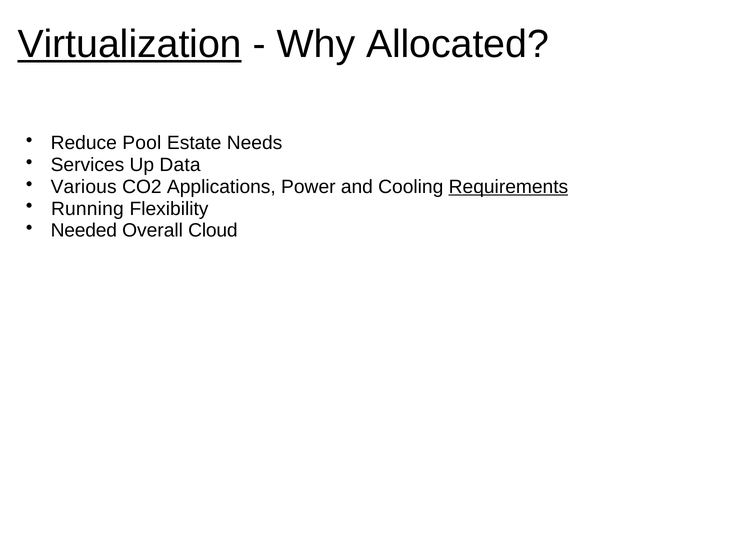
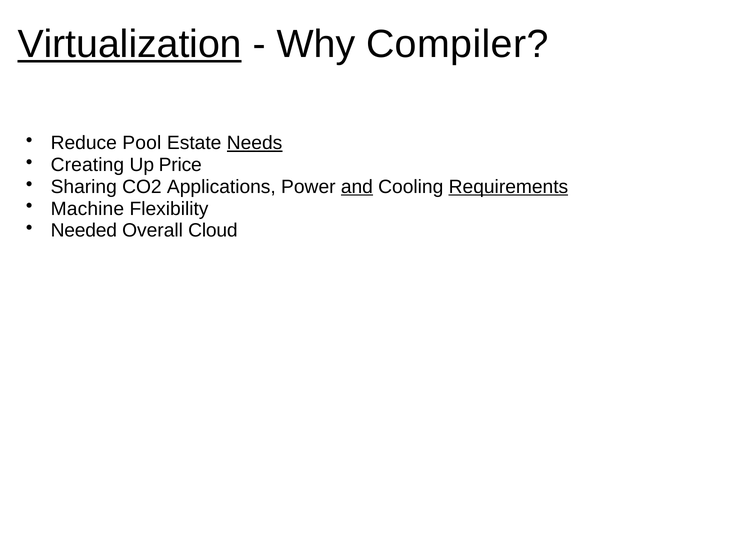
Allocated: Allocated -> Compiler
Needs underline: none -> present
Services: Services -> Creating
Data: Data -> Price
Various: Various -> Sharing
and underline: none -> present
Running: Running -> Machine
